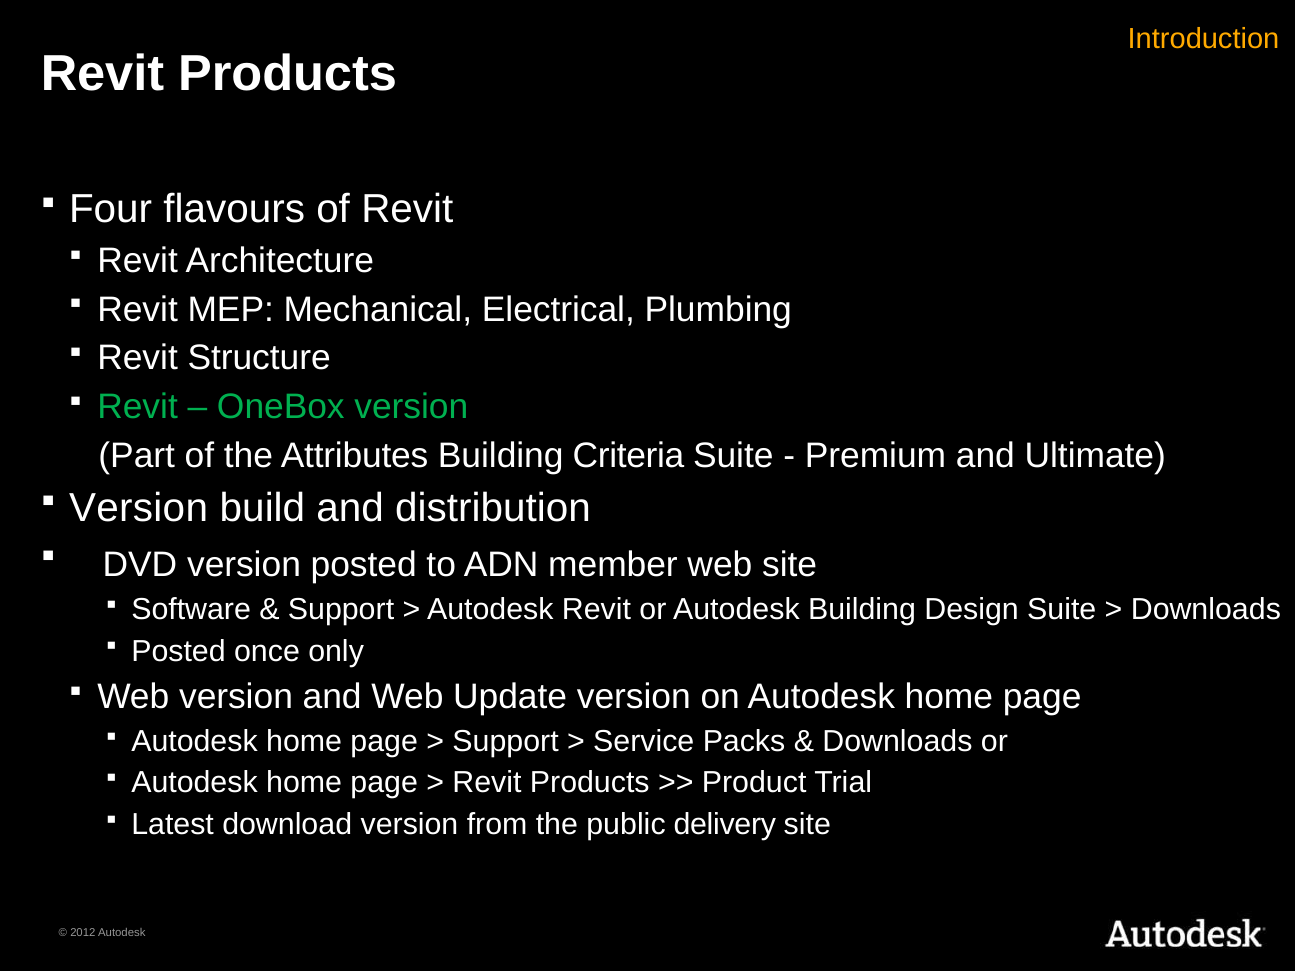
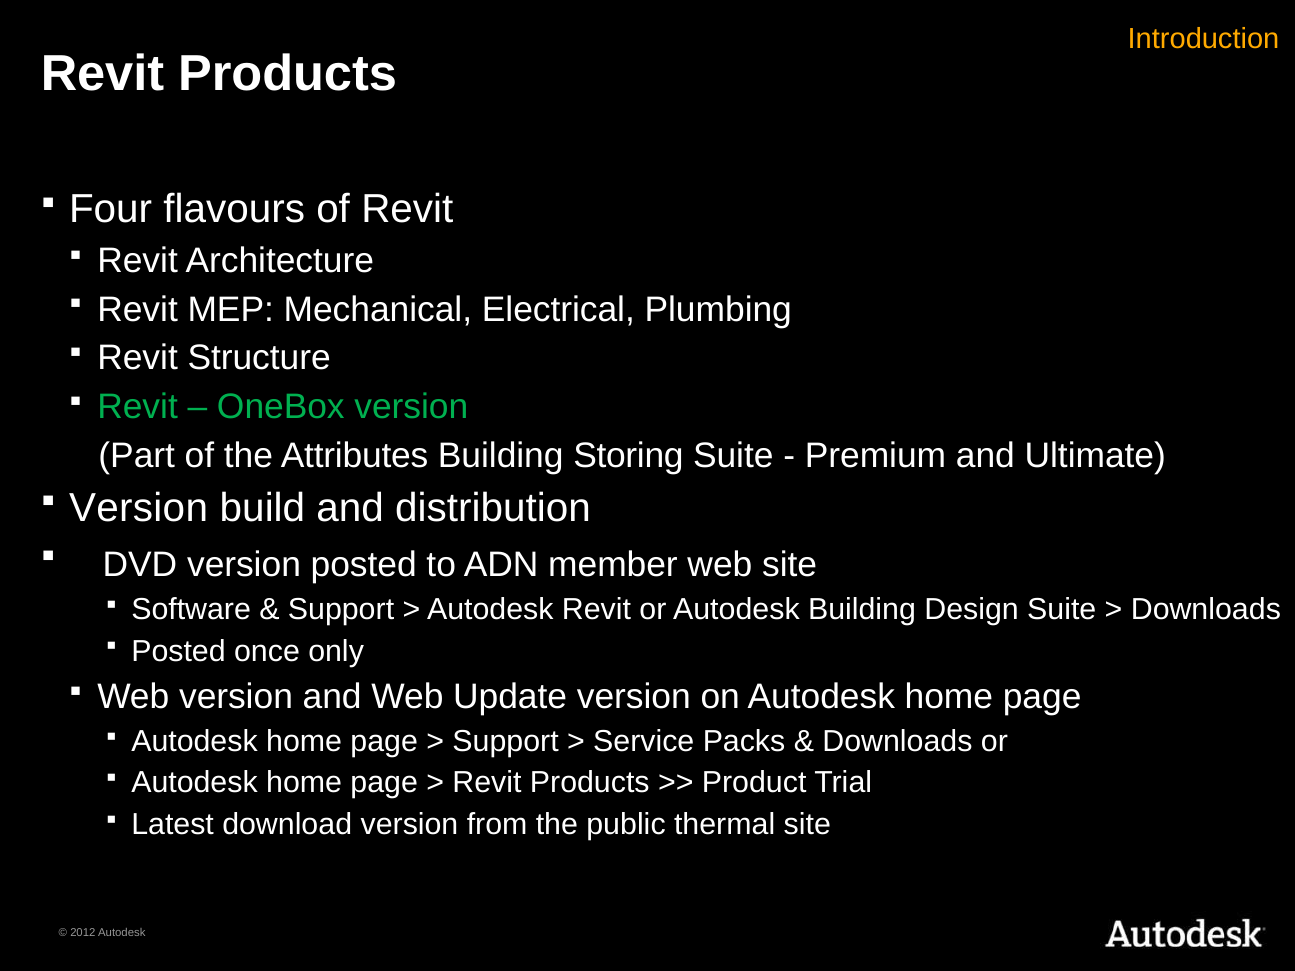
Criteria: Criteria -> Storing
delivery: delivery -> thermal
